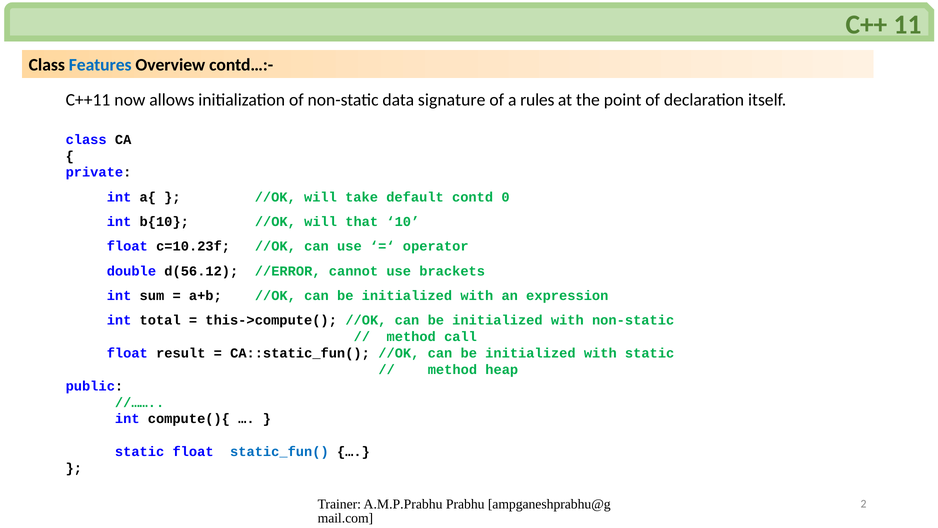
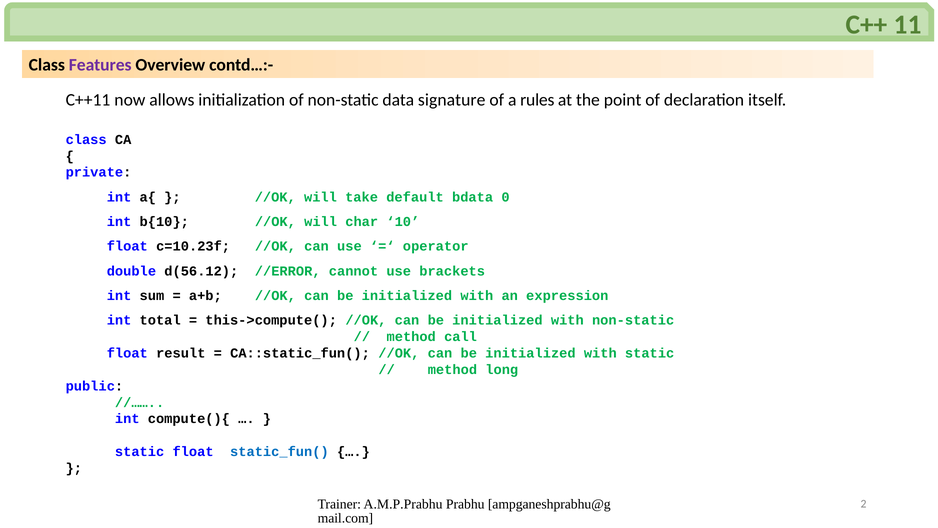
Features colour: blue -> purple
contd: contd -> bdata
that: that -> char
heap: heap -> long
